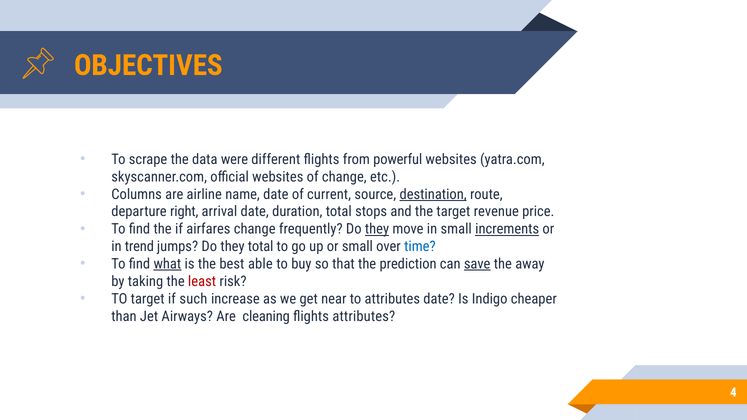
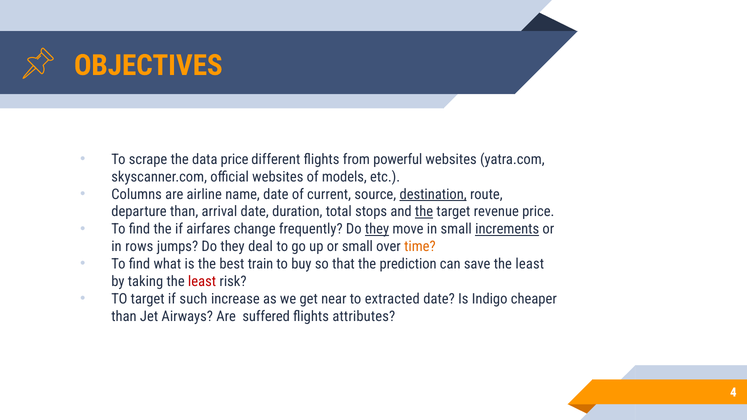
data were: were -> price
of change: change -> models
departure right: right -> than
the at (424, 212) underline: none -> present
trend: trend -> rows
they total: total -> deal
time colour: blue -> orange
what underline: present -> none
able: able -> train
save underline: present -> none
away at (530, 264): away -> least
to attributes: attributes -> extracted
cleaning: cleaning -> suffered
